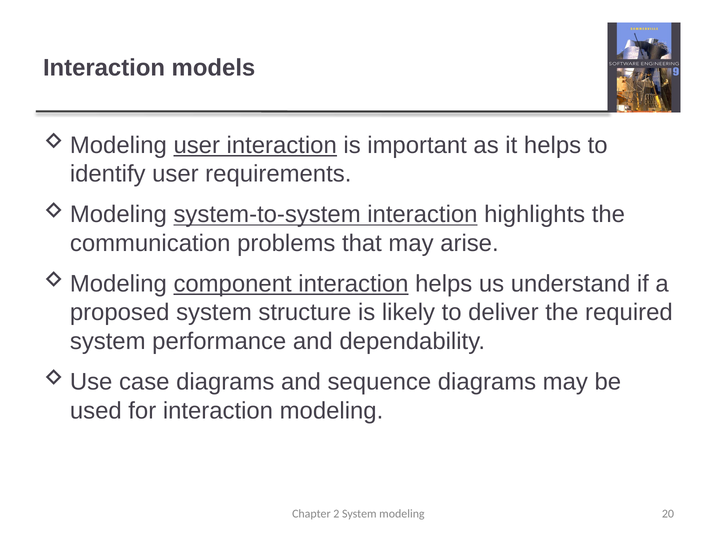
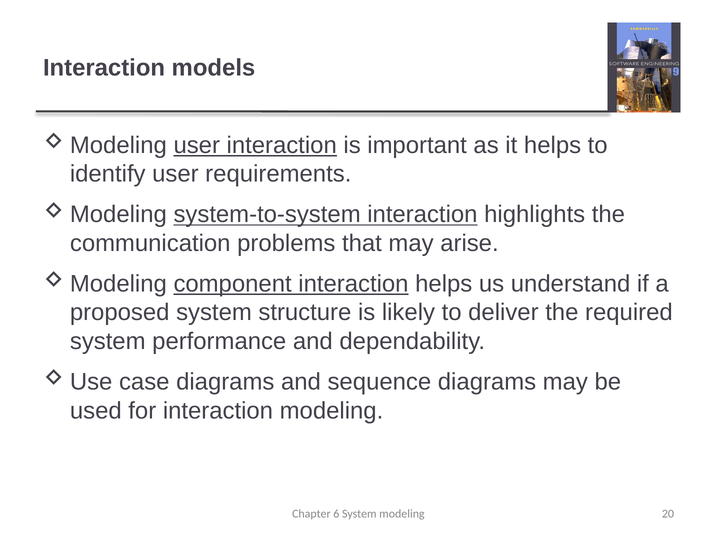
2: 2 -> 6
